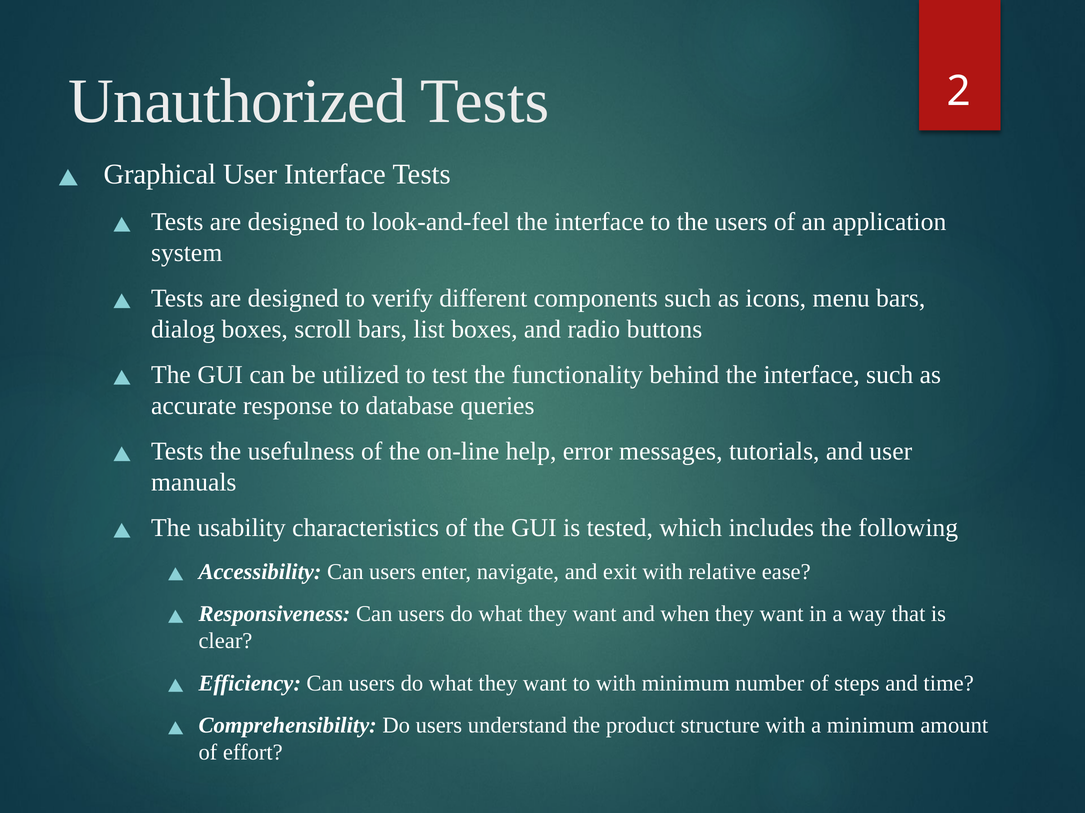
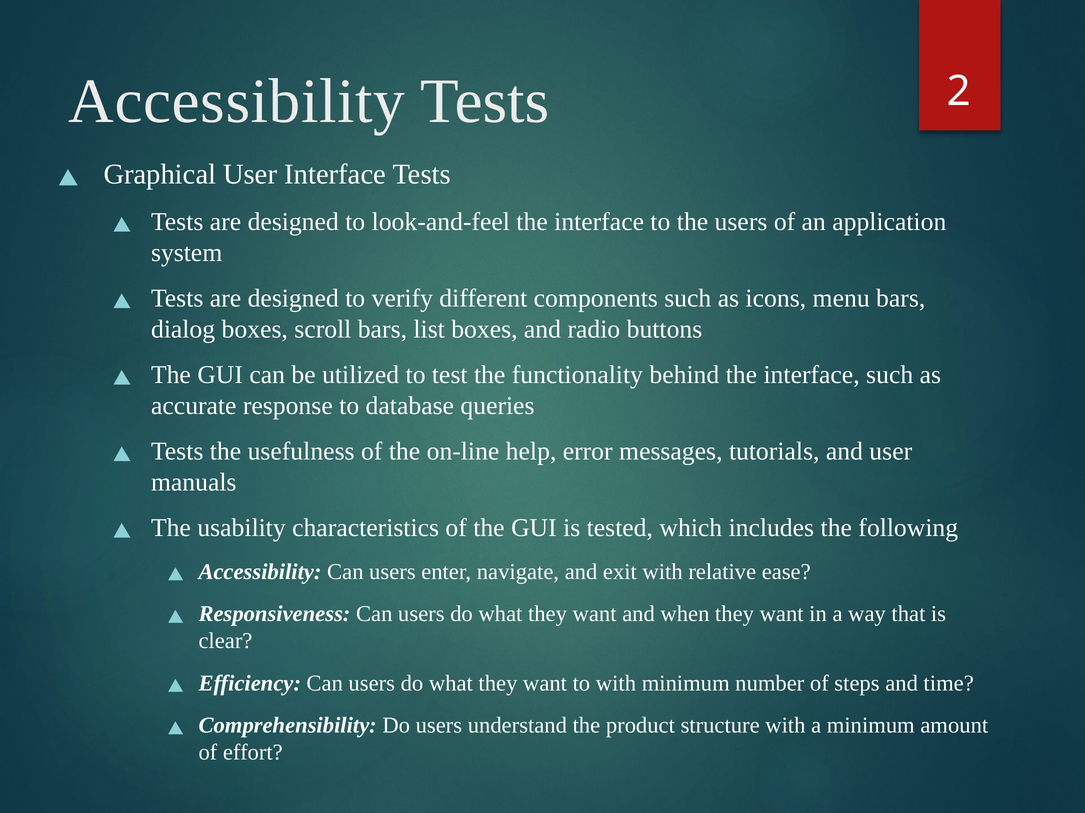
Unauthorized at (237, 102): Unauthorized -> Accessibility
